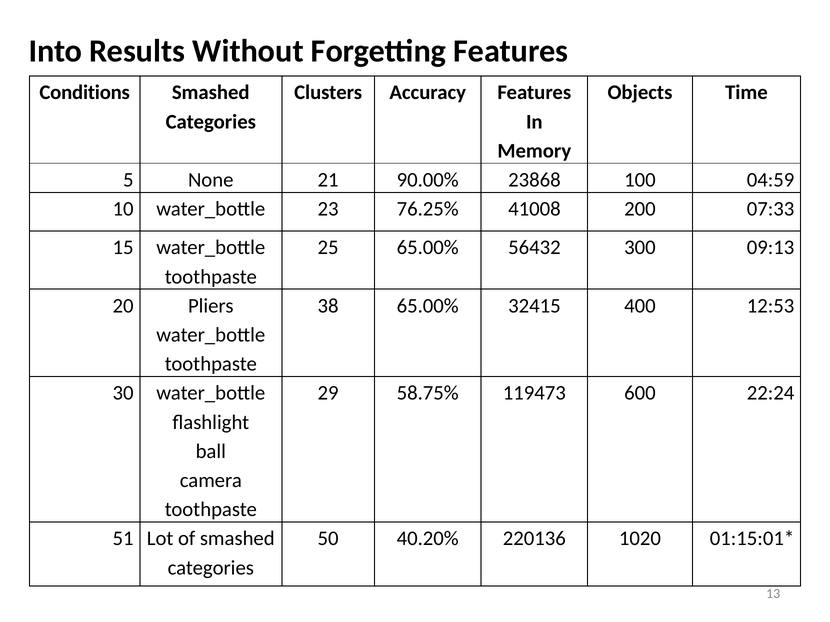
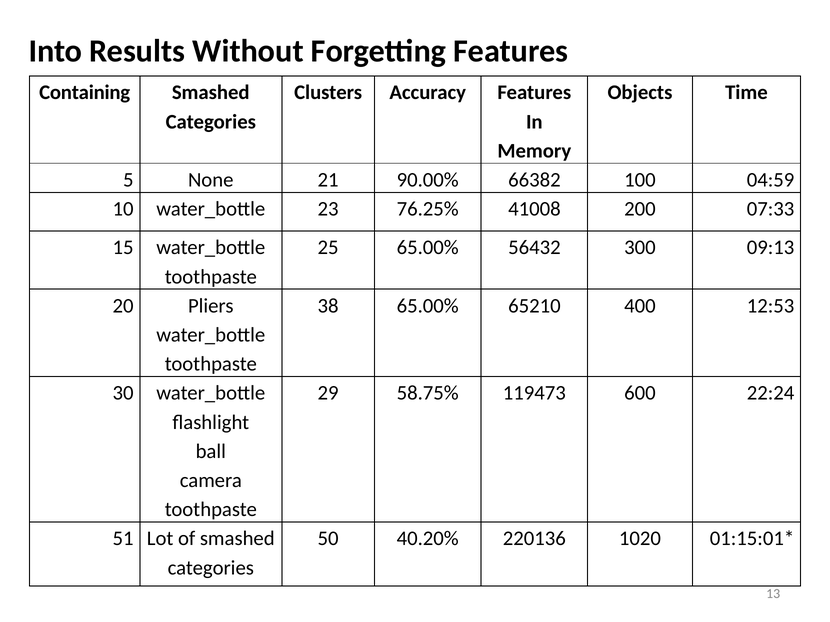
Conditions: Conditions -> Containing
23868: 23868 -> 66382
32415: 32415 -> 65210
